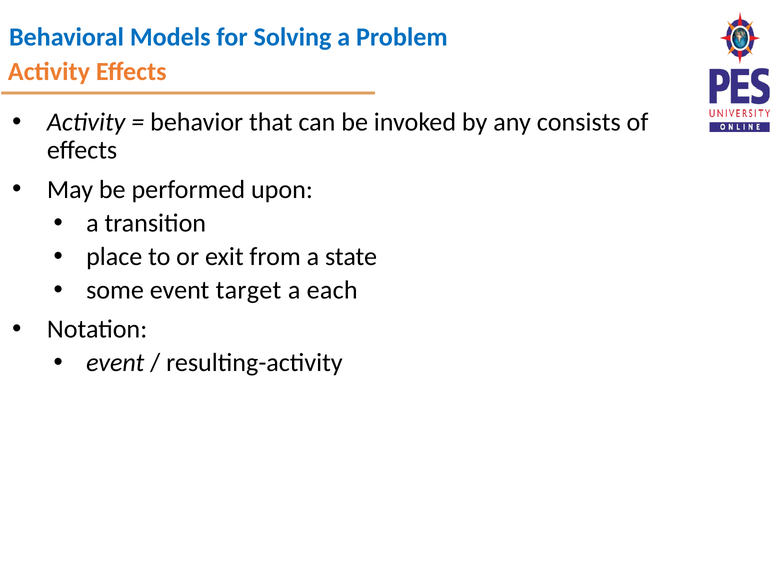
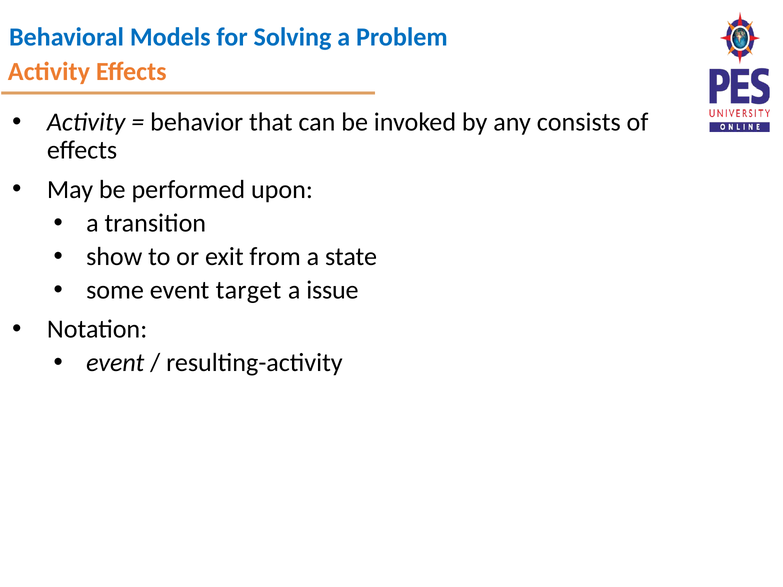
place: place -> show
each: each -> issue
